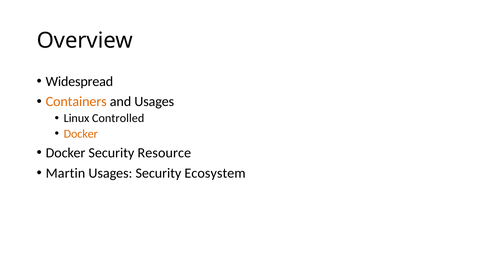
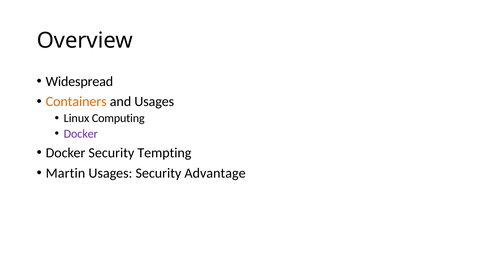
Controlled: Controlled -> Computing
Docker at (81, 134) colour: orange -> purple
Resource: Resource -> Tempting
Ecosystem: Ecosystem -> Advantage
